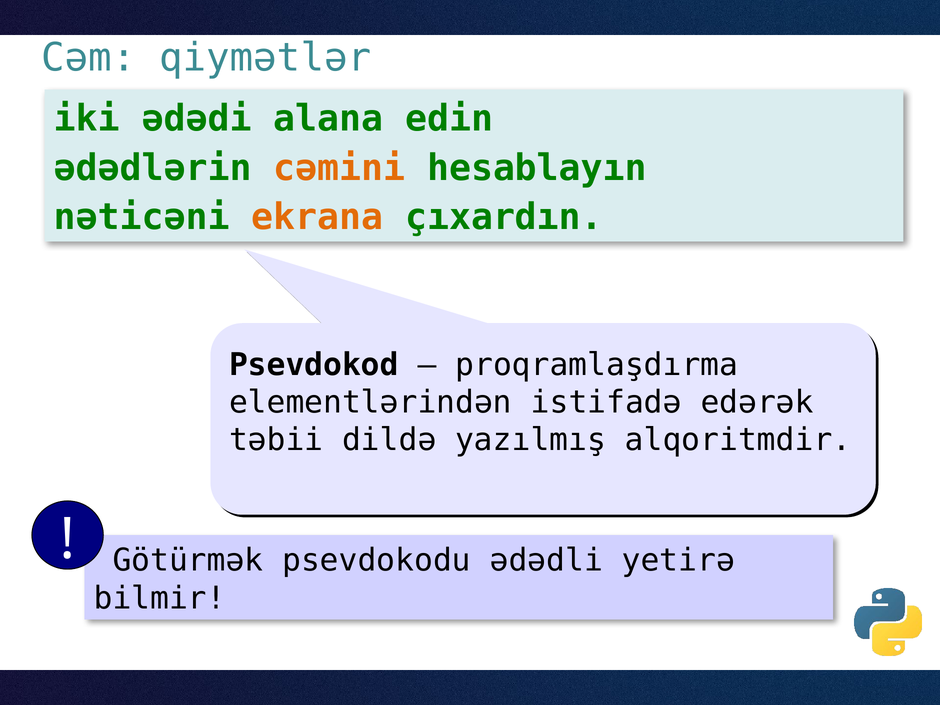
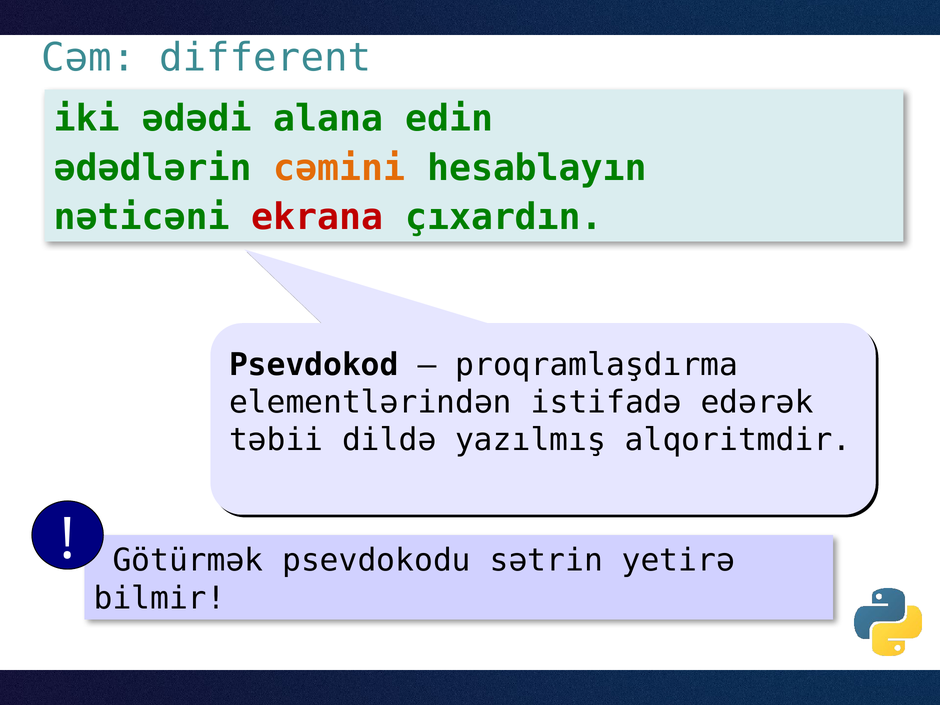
qiymətlər: qiymətlər -> different
ekrana colour: orange -> red
ədədli: ədədli -> sətrin
